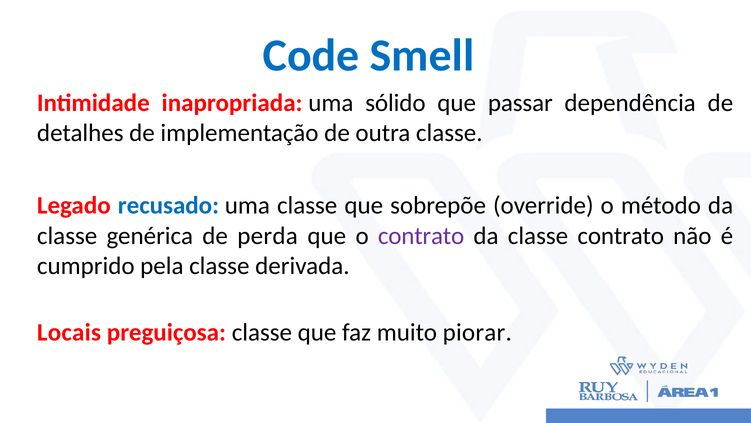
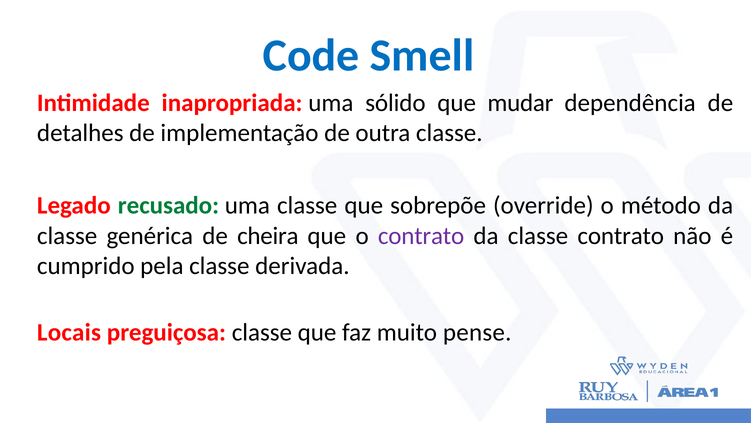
passar: passar -> mudar
recusado colour: blue -> green
perda: perda -> cheira
piorar: piorar -> pense
